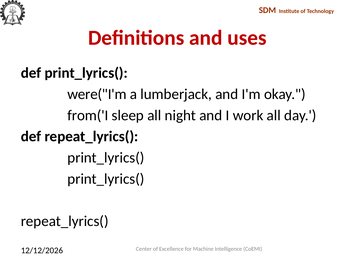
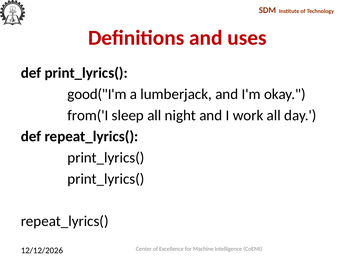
were("I'm: were("I'm -> good("I'm
